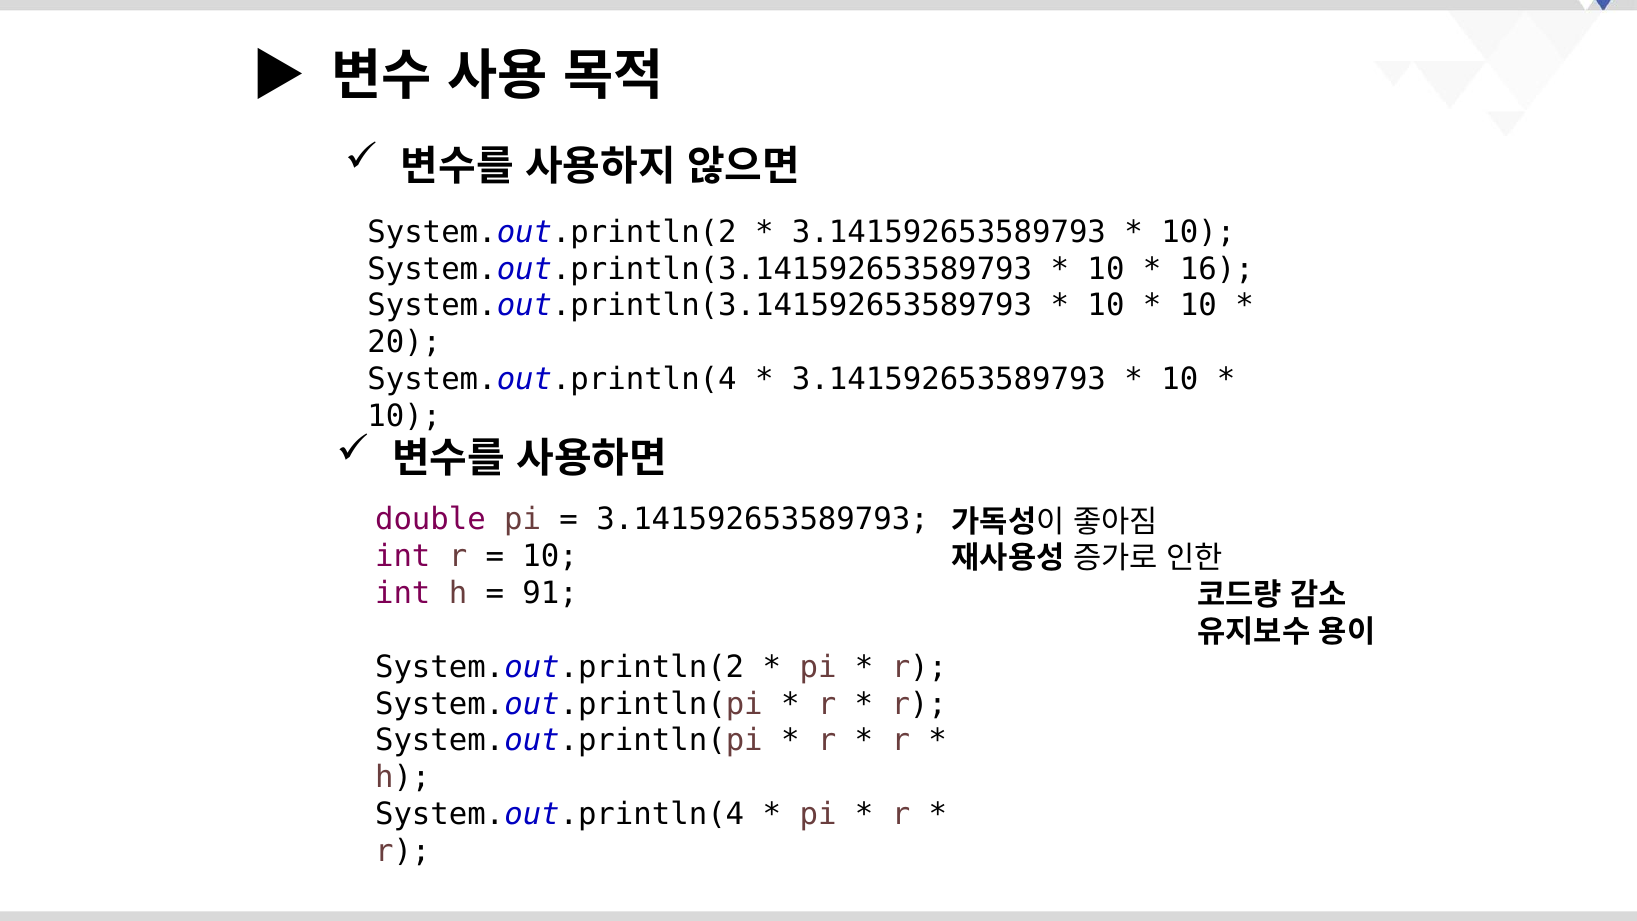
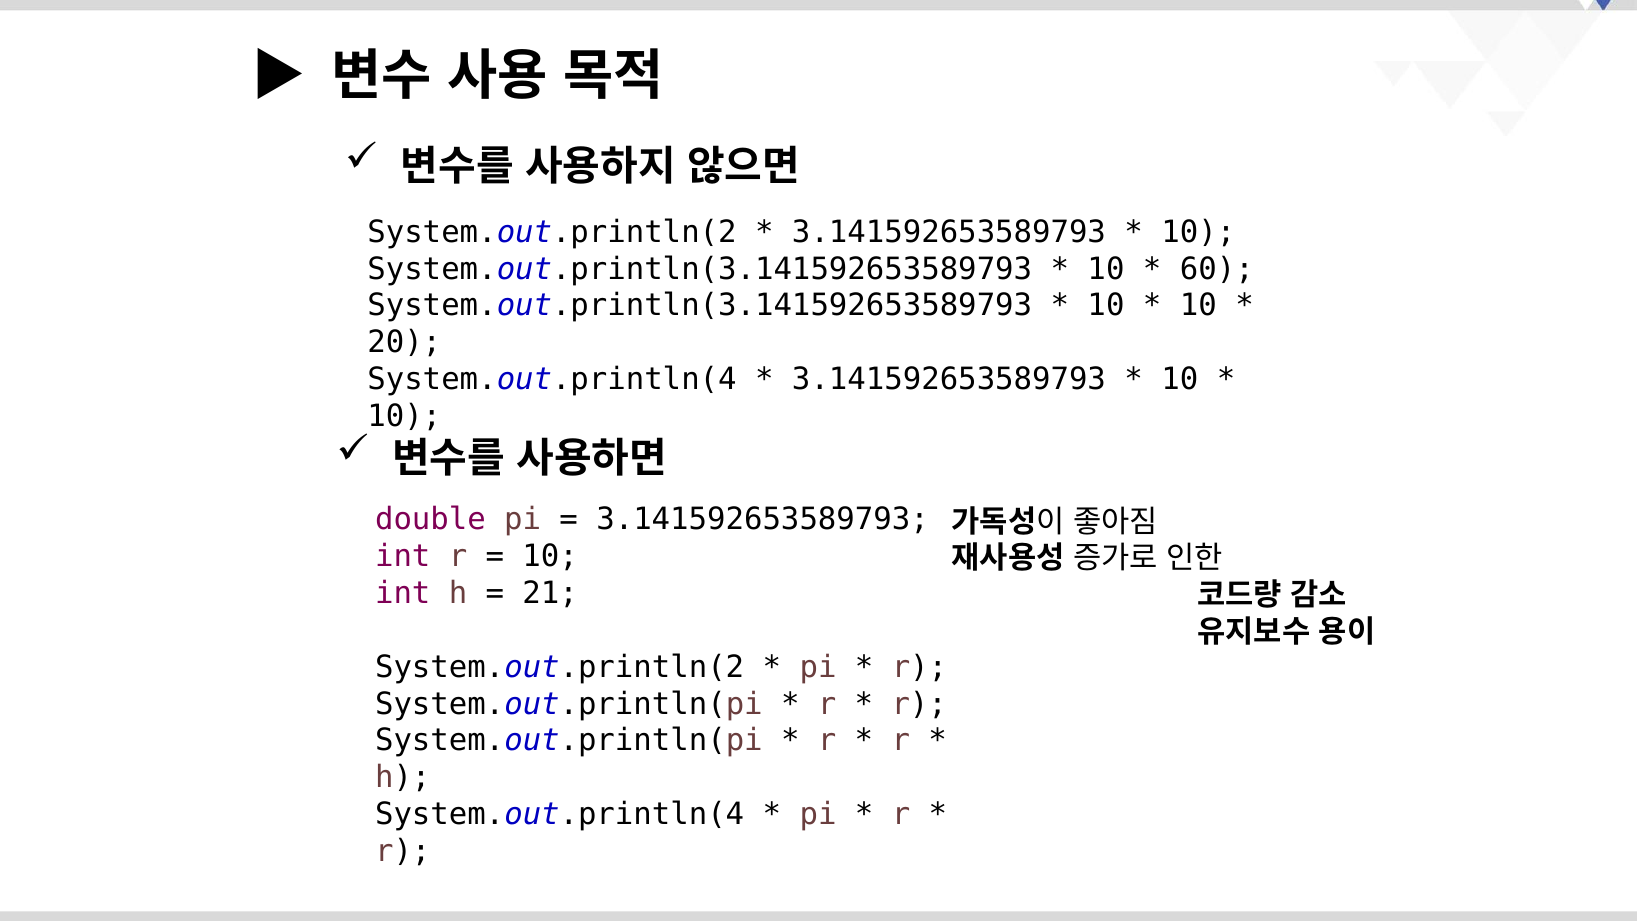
16: 16 -> 60
91: 91 -> 21
